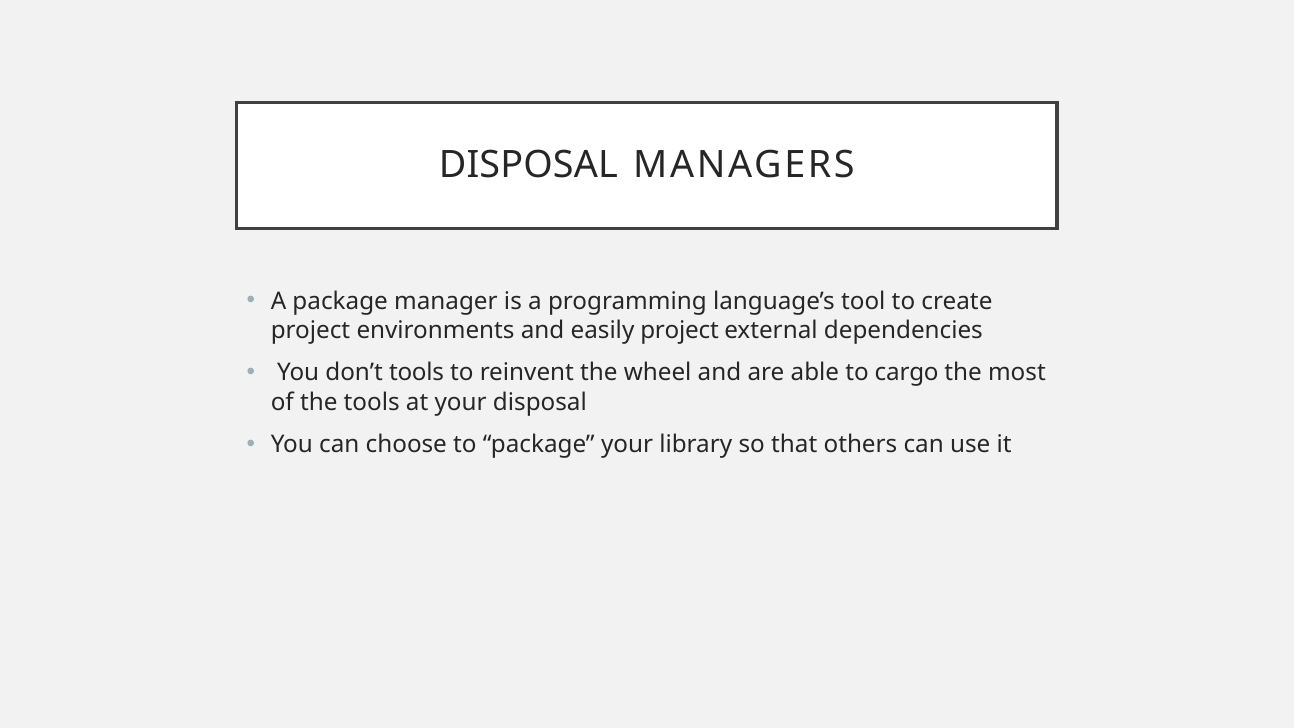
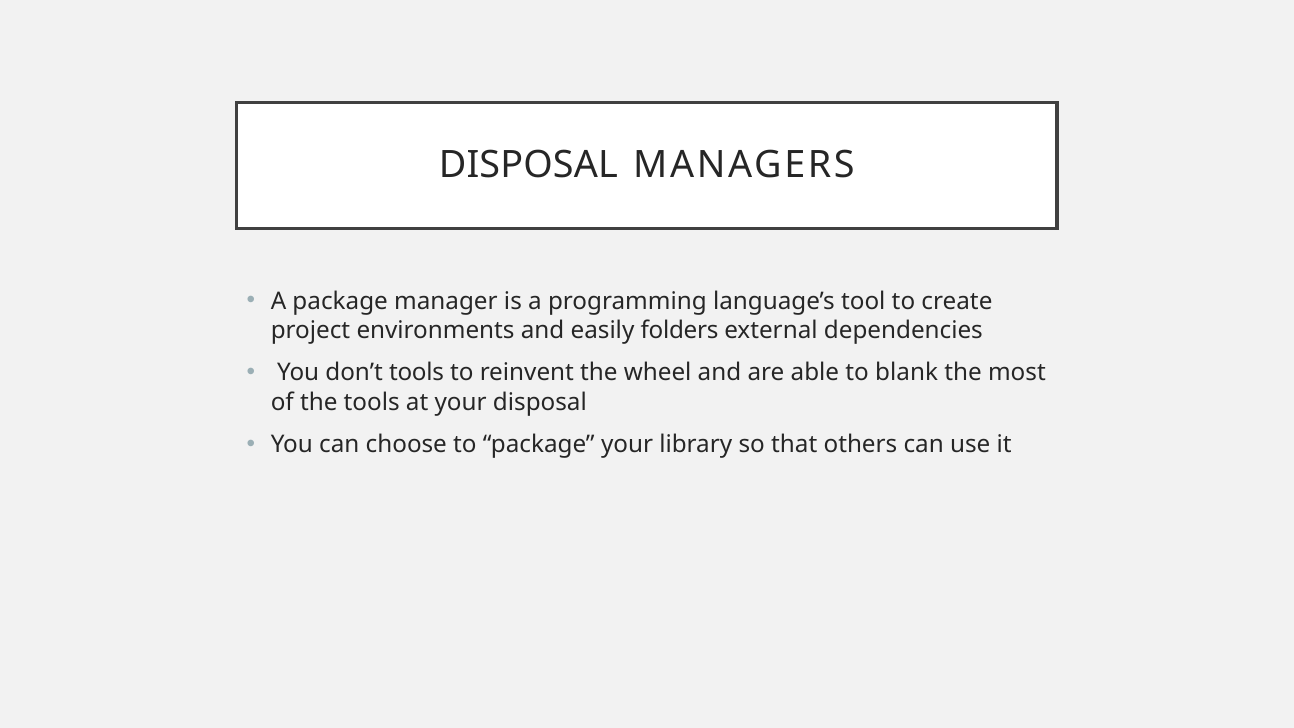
easily project: project -> folders
cargo: cargo -> blank
